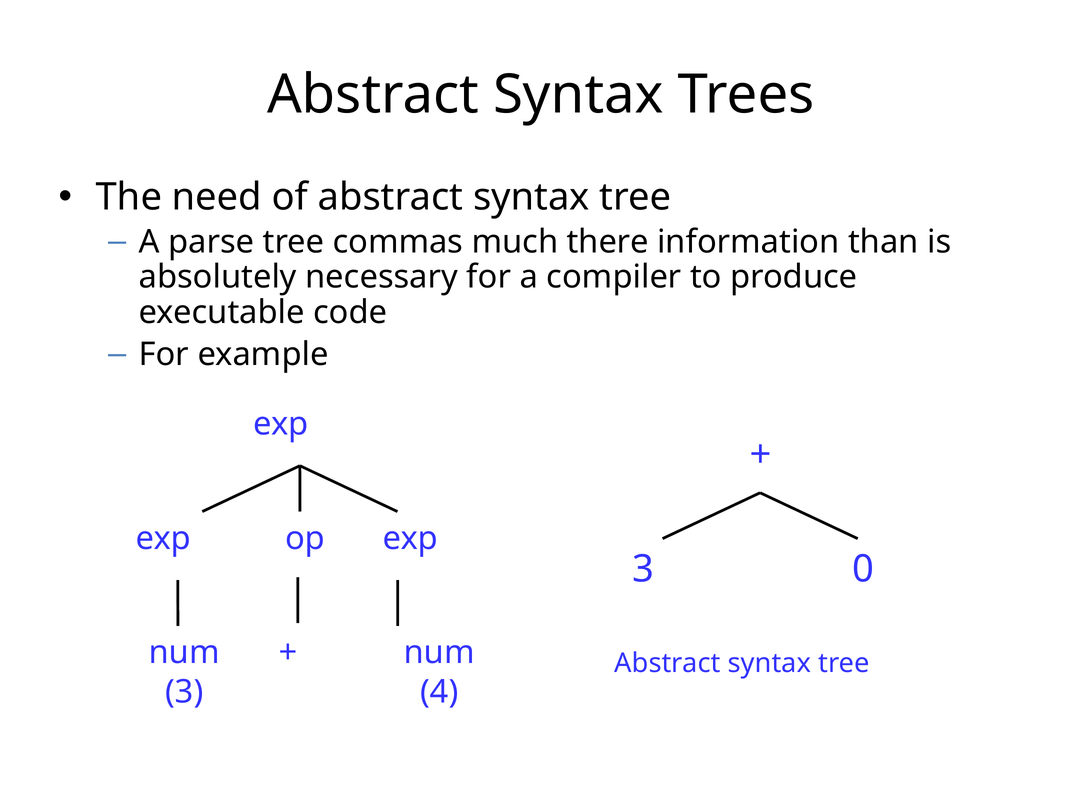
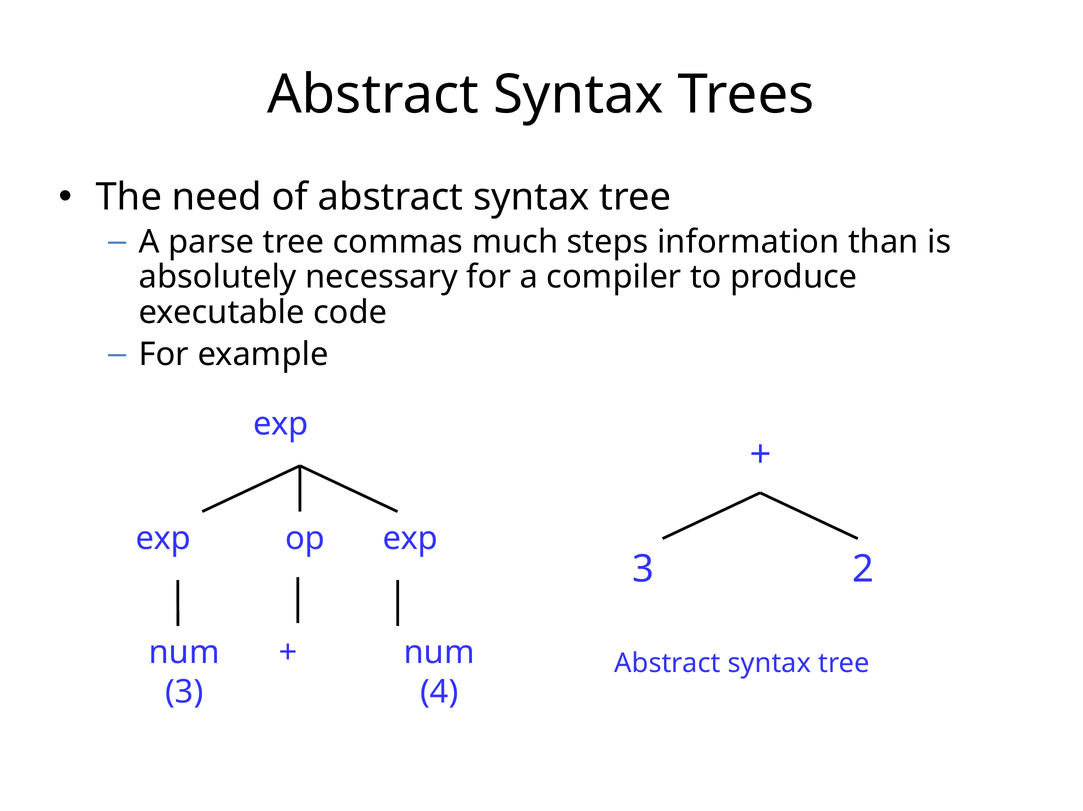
there: there -> steps
0: 0 -> 2
